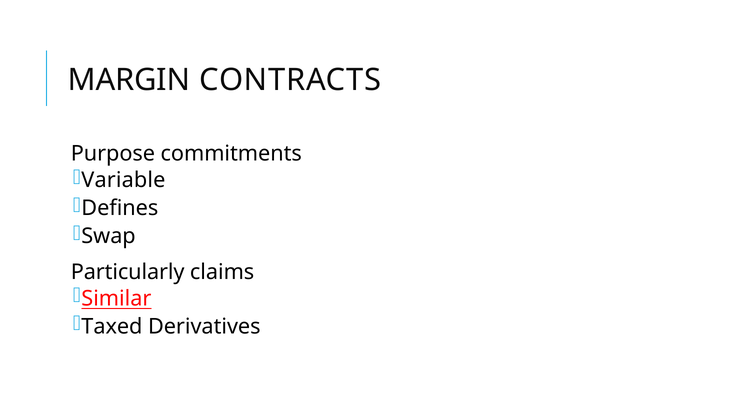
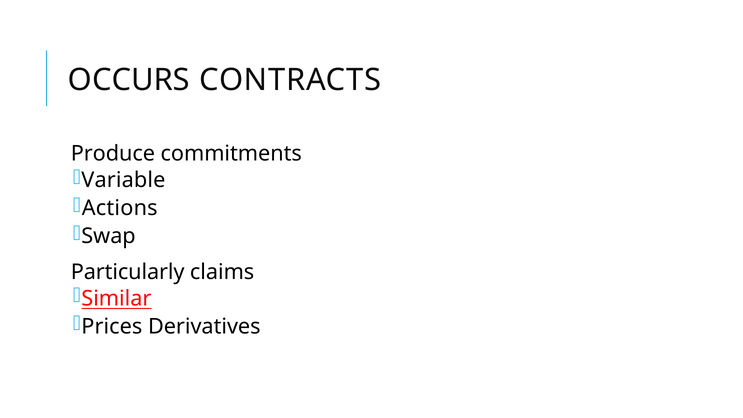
MARGIN: MARGIN -> OCCURS
Purpose: Purpose -> Produce
Defines: Defines -> Actions
Taxed: Taxed -> Prices
